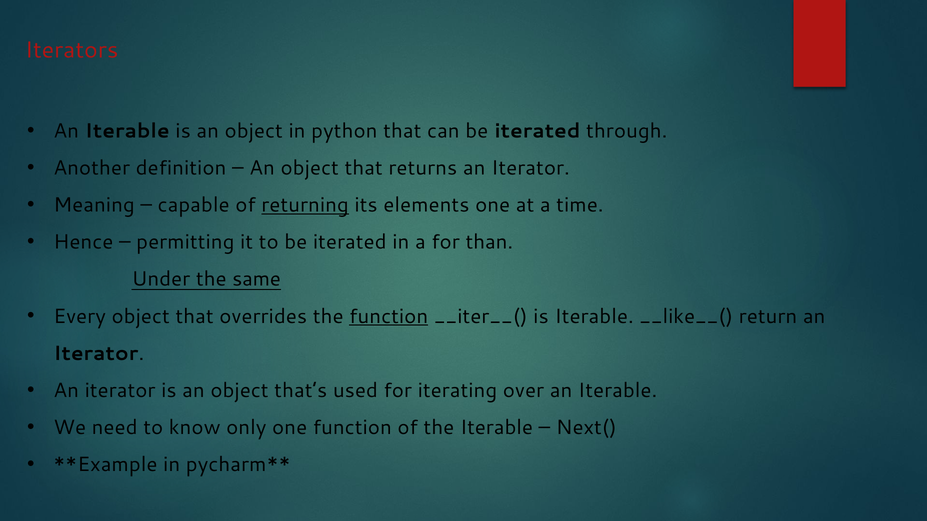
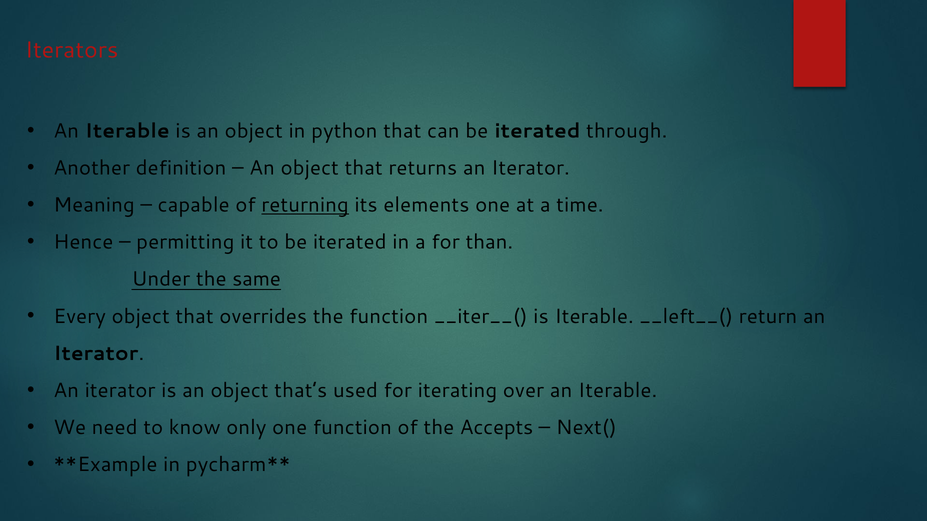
function at (389, 317) underline: present -> none
__like__(: __like__( -> __left__(
the Iterable: Iterable -> Accepts
